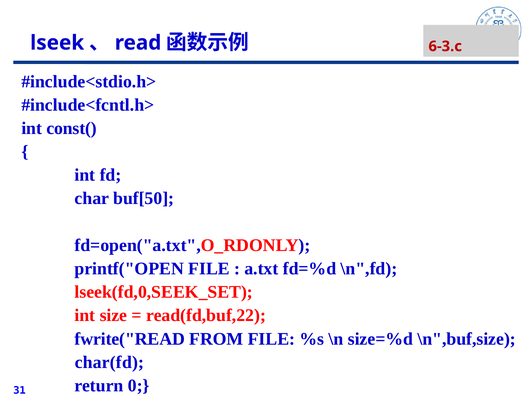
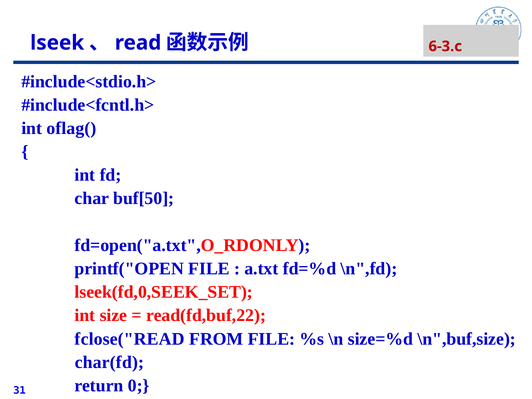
const(: const( -> oflag(
fwrite("READ: fwrite("READ -> fclose("READ
